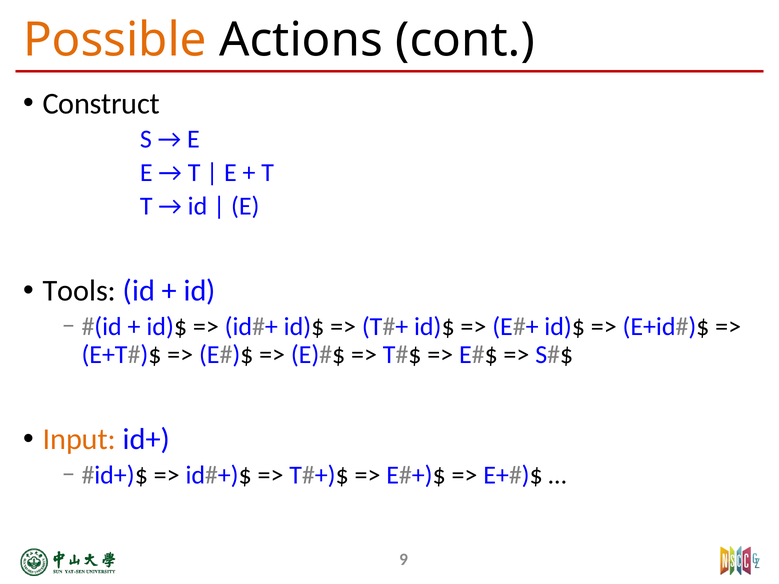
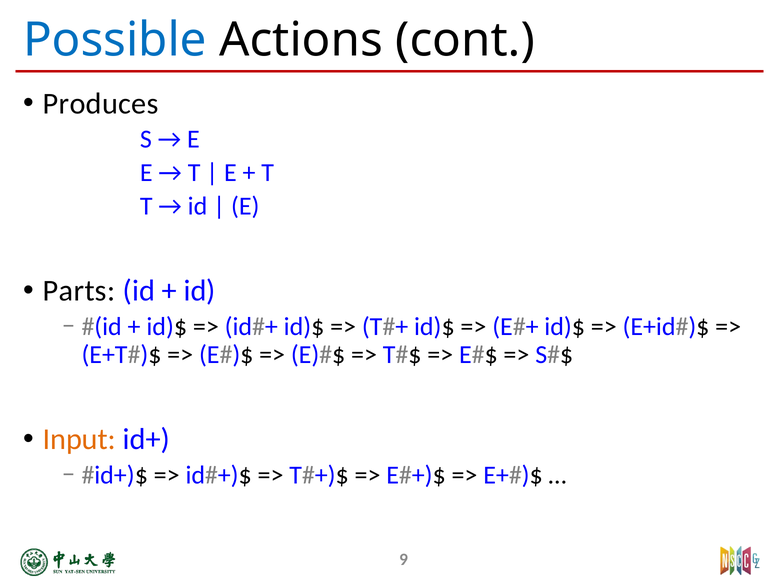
Possible colour: orange -> blue
Construct: Construct -> Produces
Tools: Tools -> Parts
